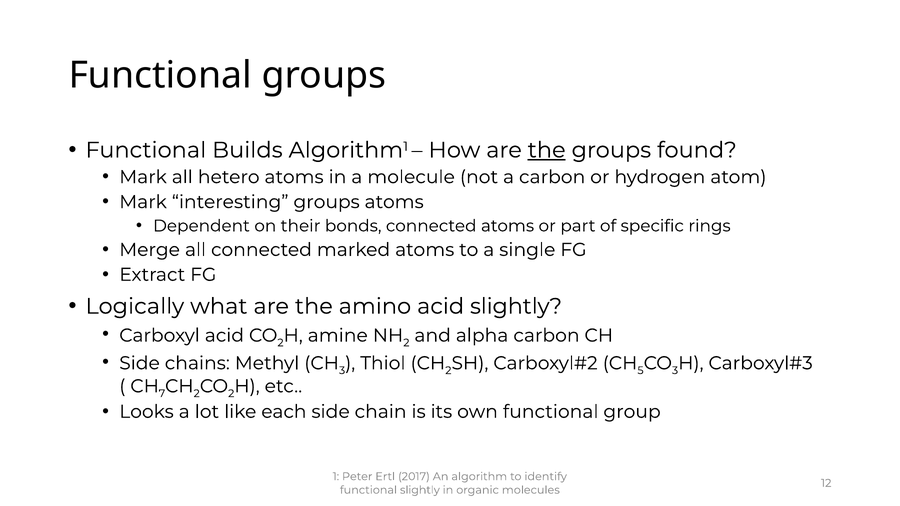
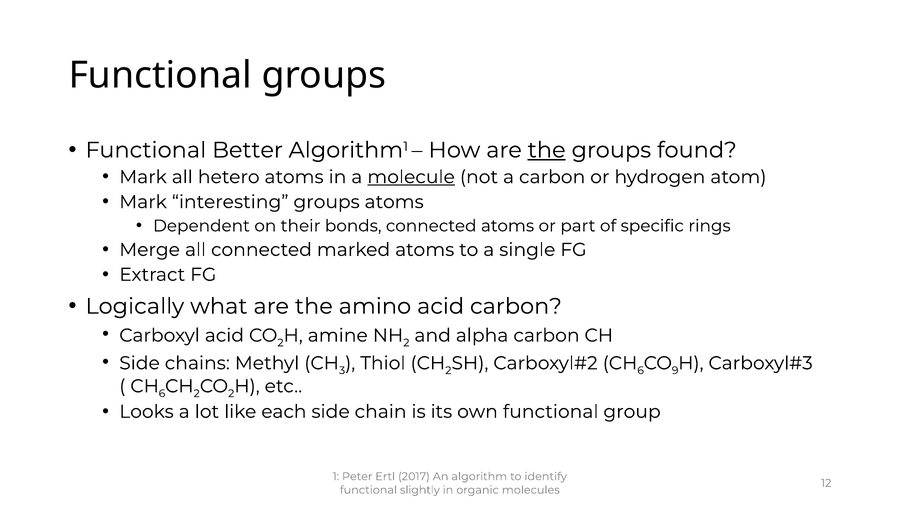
Builds: Builds -> Better
molecule underline: none -> present
acid slightly: slightly -> carbon
5 at (641, 371): 5 -> 6
3 at (675, 371): 3 -> 9
7 at (162, 394): 7 -> 6
